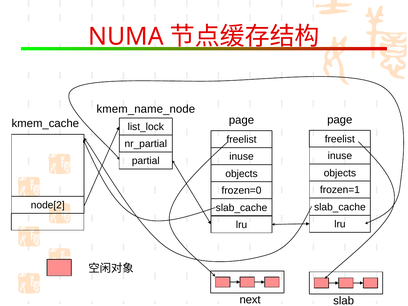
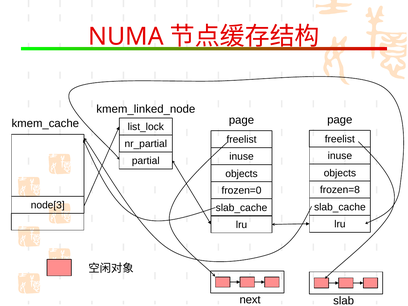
kmem_name_node: kmem_name_node -> kmem_linked_node
frozen=1: frozen=1 -> frozen=8
node[2: node[2 -> node[3
